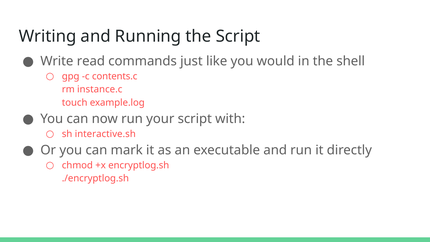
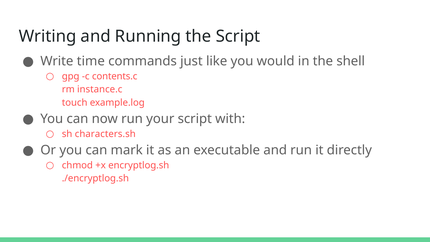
read: read -> time
interactive.sh: interactive.sh -> characters.sh
